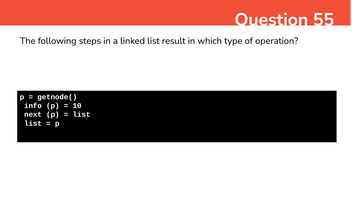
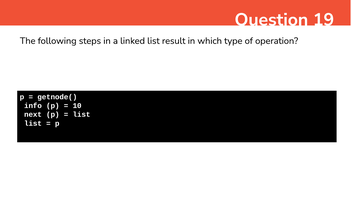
55: 55 -> 19
